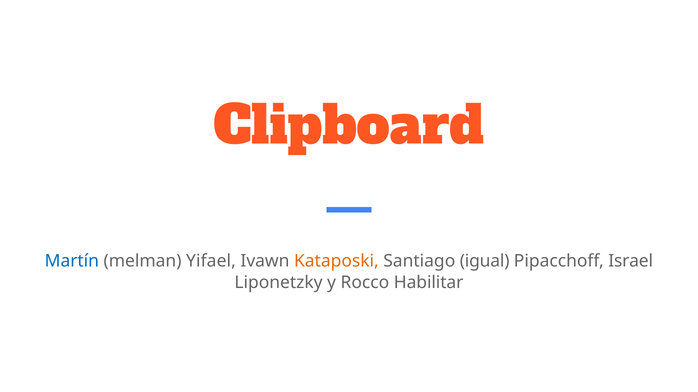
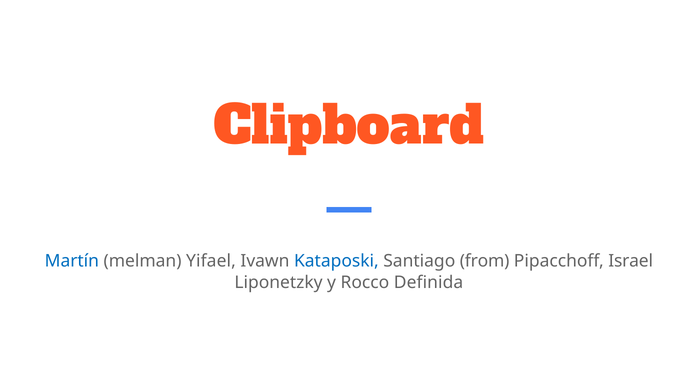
Kataposki colour: orange -> blue
igual: igual -> from
Habilitar: Habilitar -> Definida
